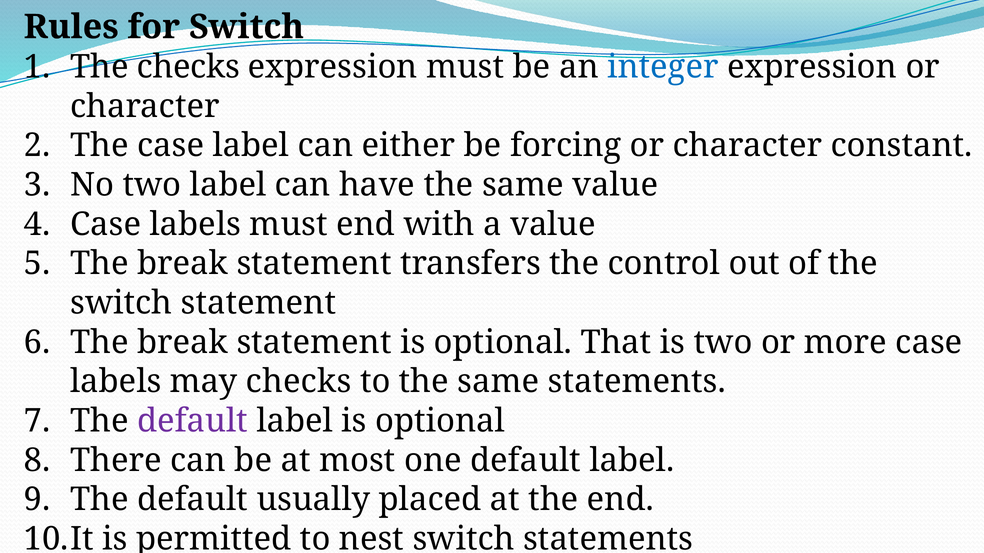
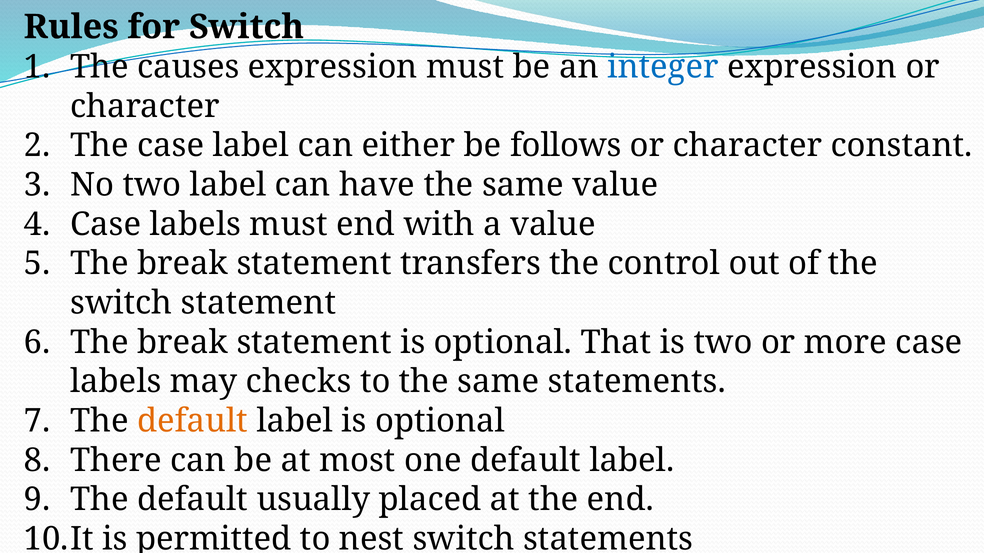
The checks: checks -> causes
forcing: forcing -> follows
default at (193, 421) colour: purple -> orange
